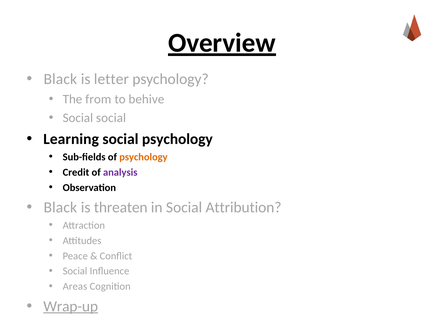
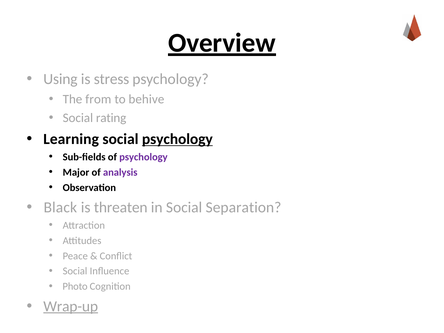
Black at (60, 79): Black -> Using
letter: letter -> stress
Social social: social -> rating
psychology at (177, 139) underline: none -> present
psychology at (143, 157) colour: orange -> purple
Credit: Credit -> Major
Attribution: Attribution -> Separation
Areas: Areas -> Photo
